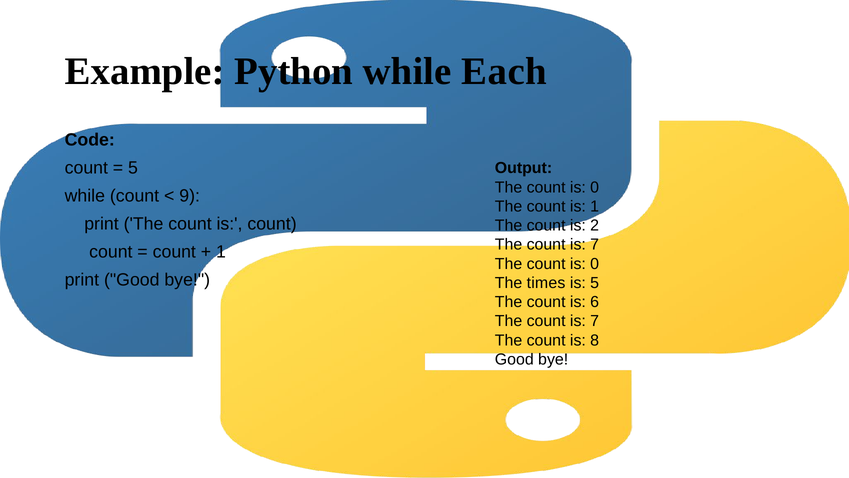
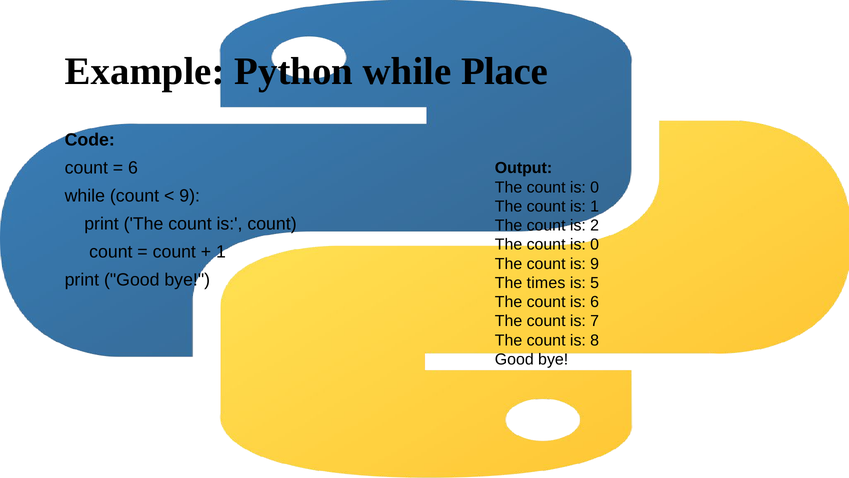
Each: Each -> Place
5 at (133, 168): 5 -> 6
7 at (595, 244): 7 -> 0
0 at (595, 264): 0 -> 9
